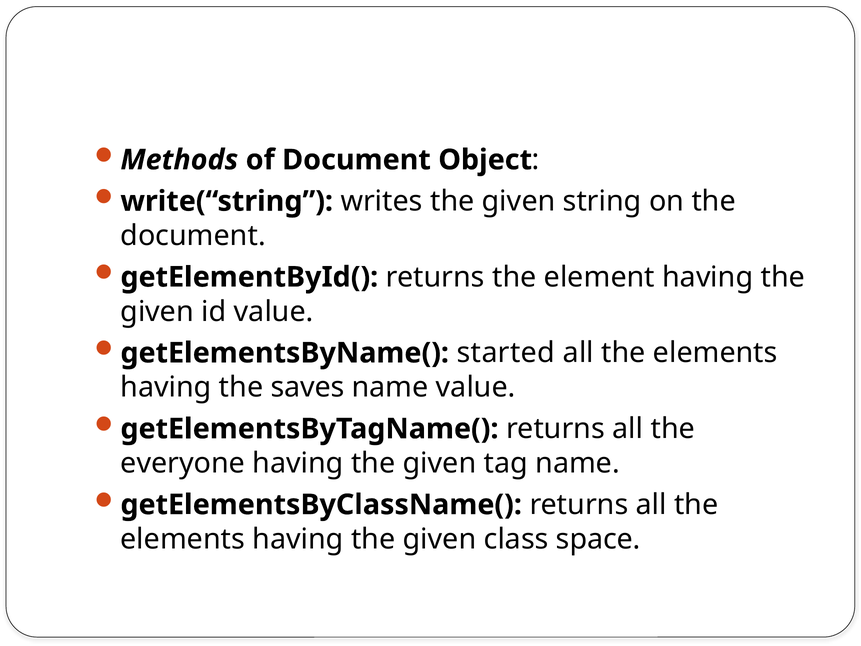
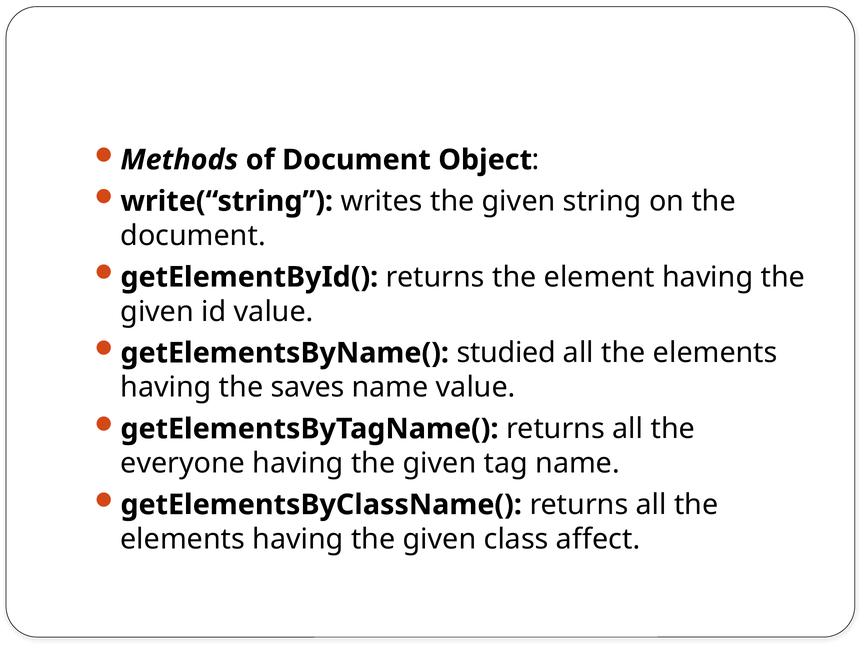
started: started -> studied
space: space -> affect
